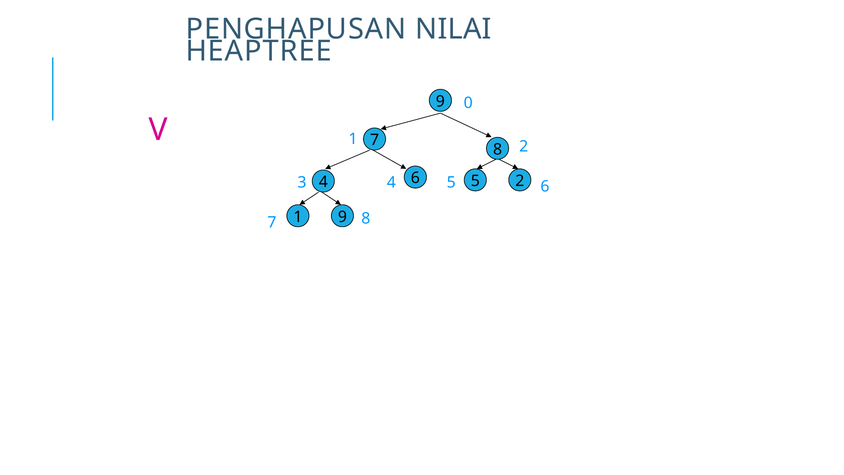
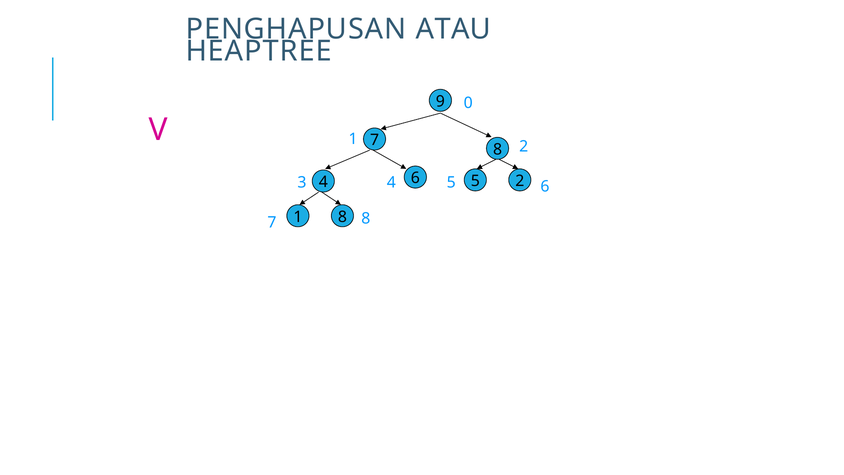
NILAI: NILAI -> ATAU
1 9: 9 -> 8
